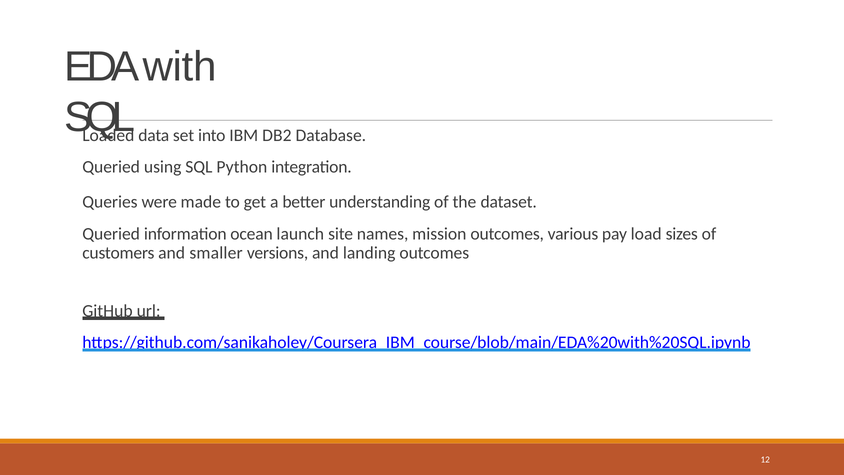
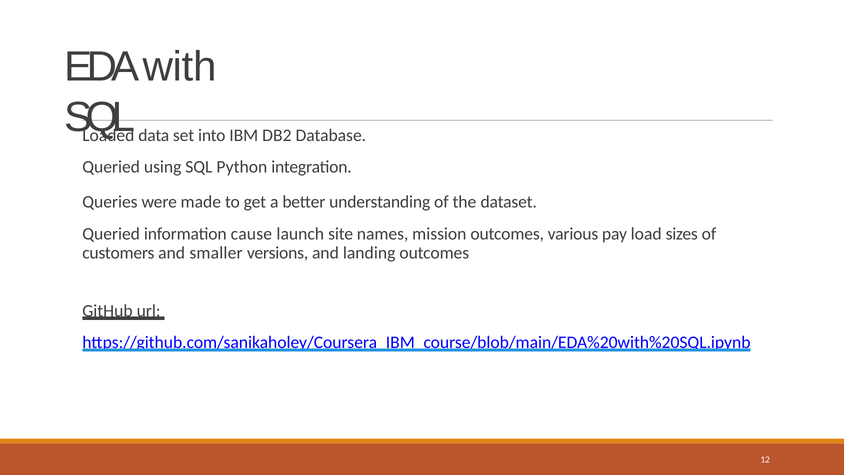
ocean: ocean -> cause
